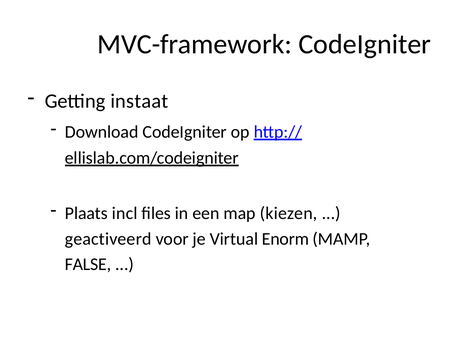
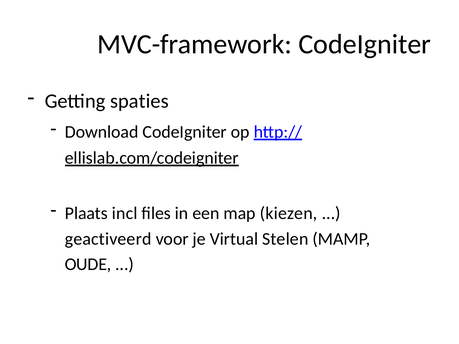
instaat: instaat -> spaties
Enorm: Enorm -> Stelen
FALSE: FALSE -> OUDE
